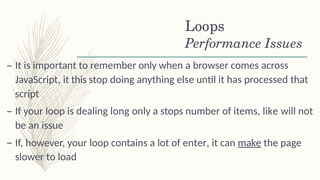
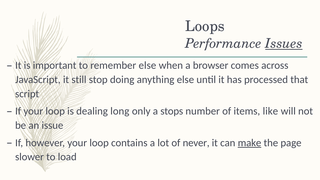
Issues underline: none -> present
remember only: only -> else
this: this -> still
enter: enter -> never
